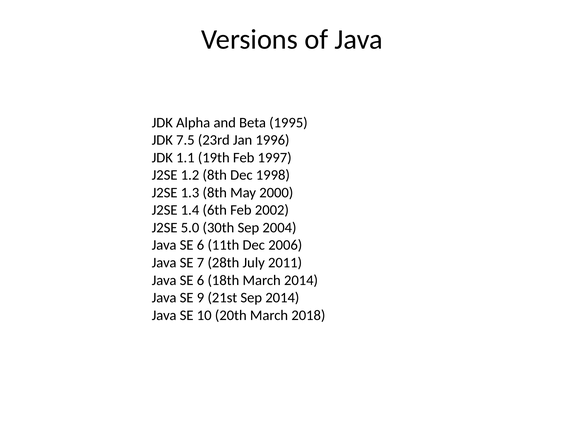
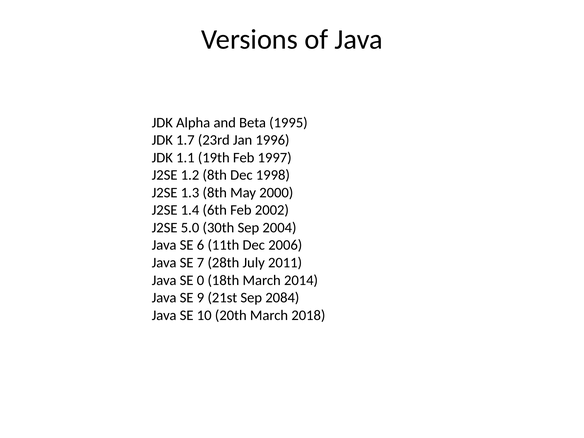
7.5: 7.5 -> 1.7
6 at (201, 280): 6 -> 0
Sep 2014: 2014 -> 2084
